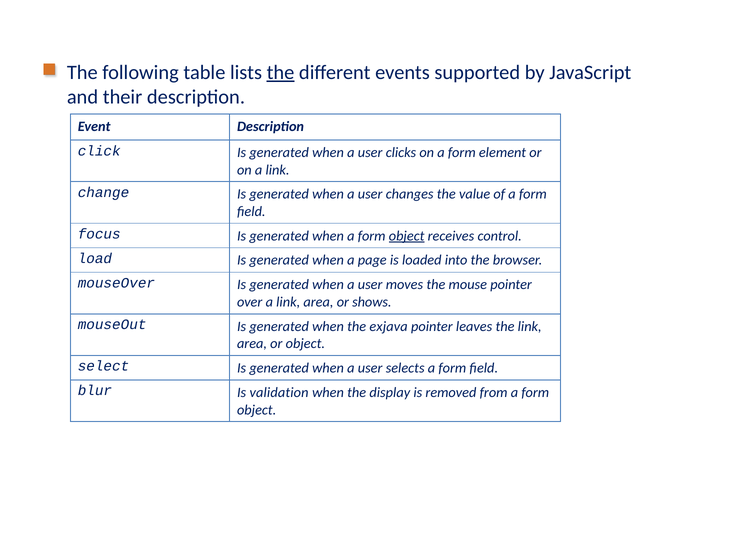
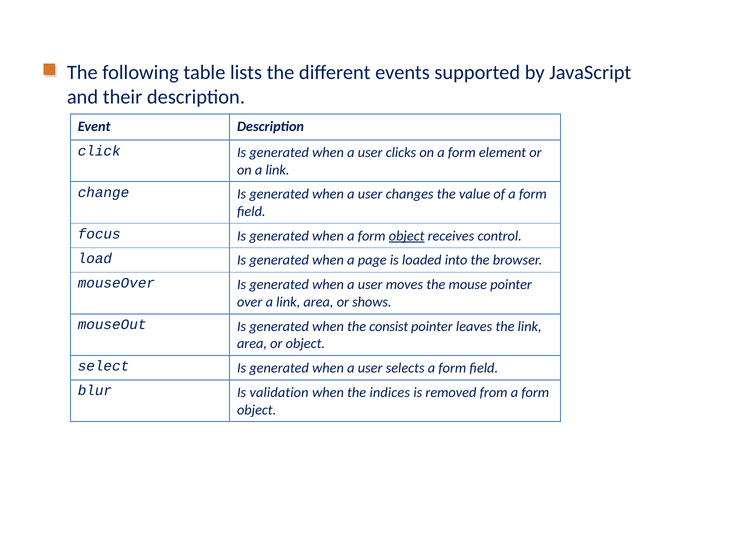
the at (280, 72) underline: present -> none
exjava: exjava -> consist
display: display -> indices
